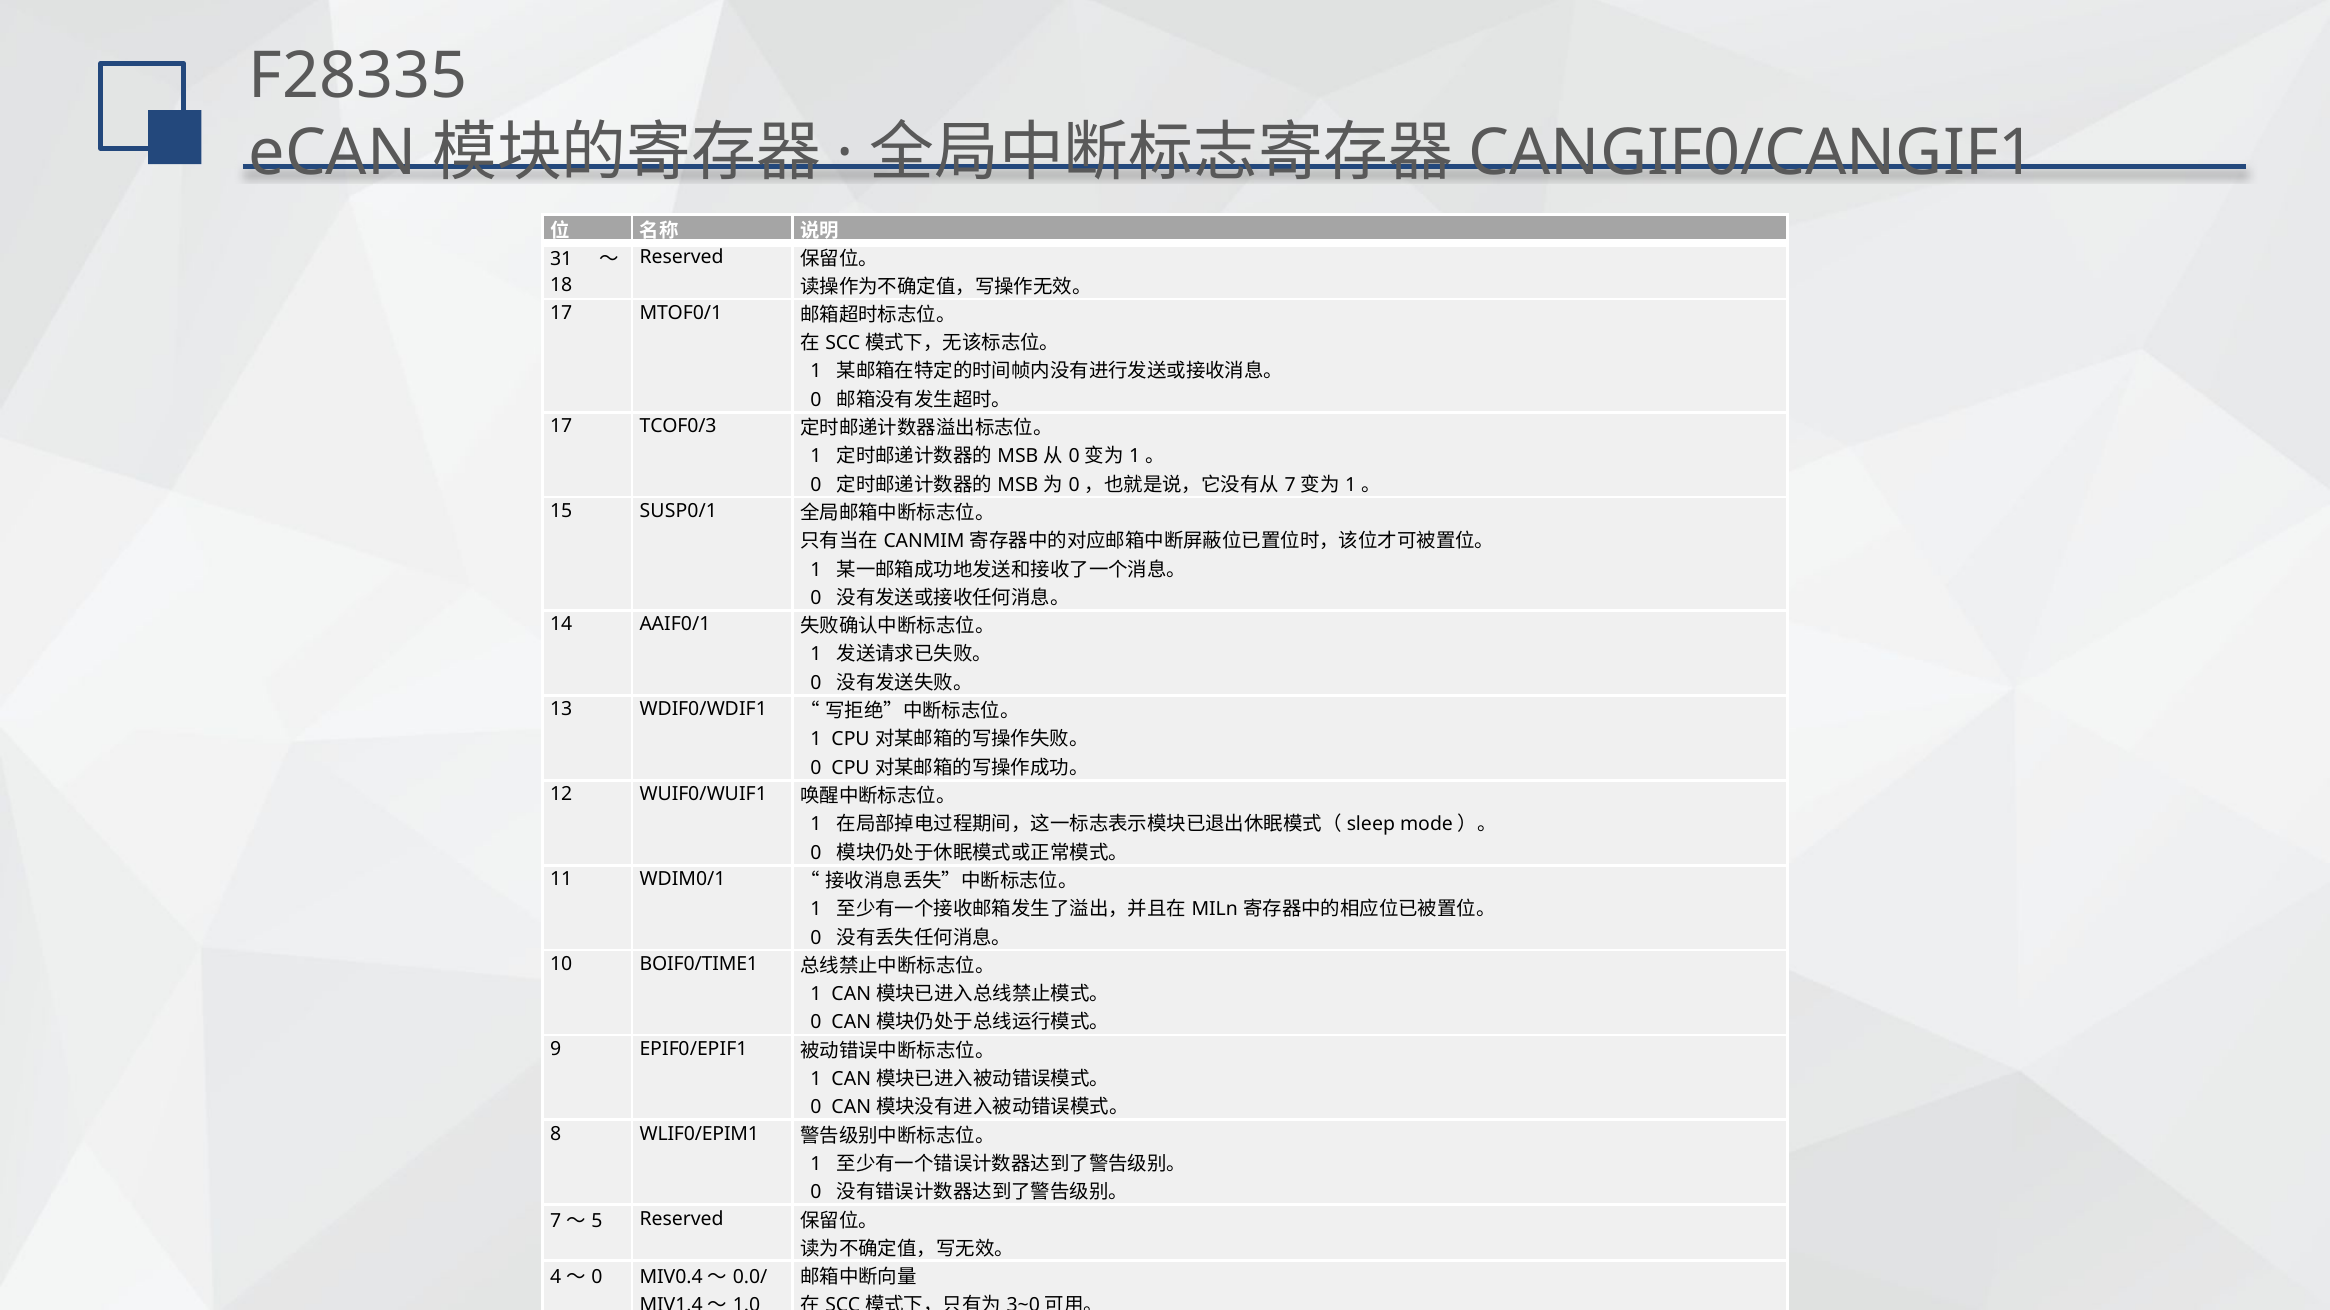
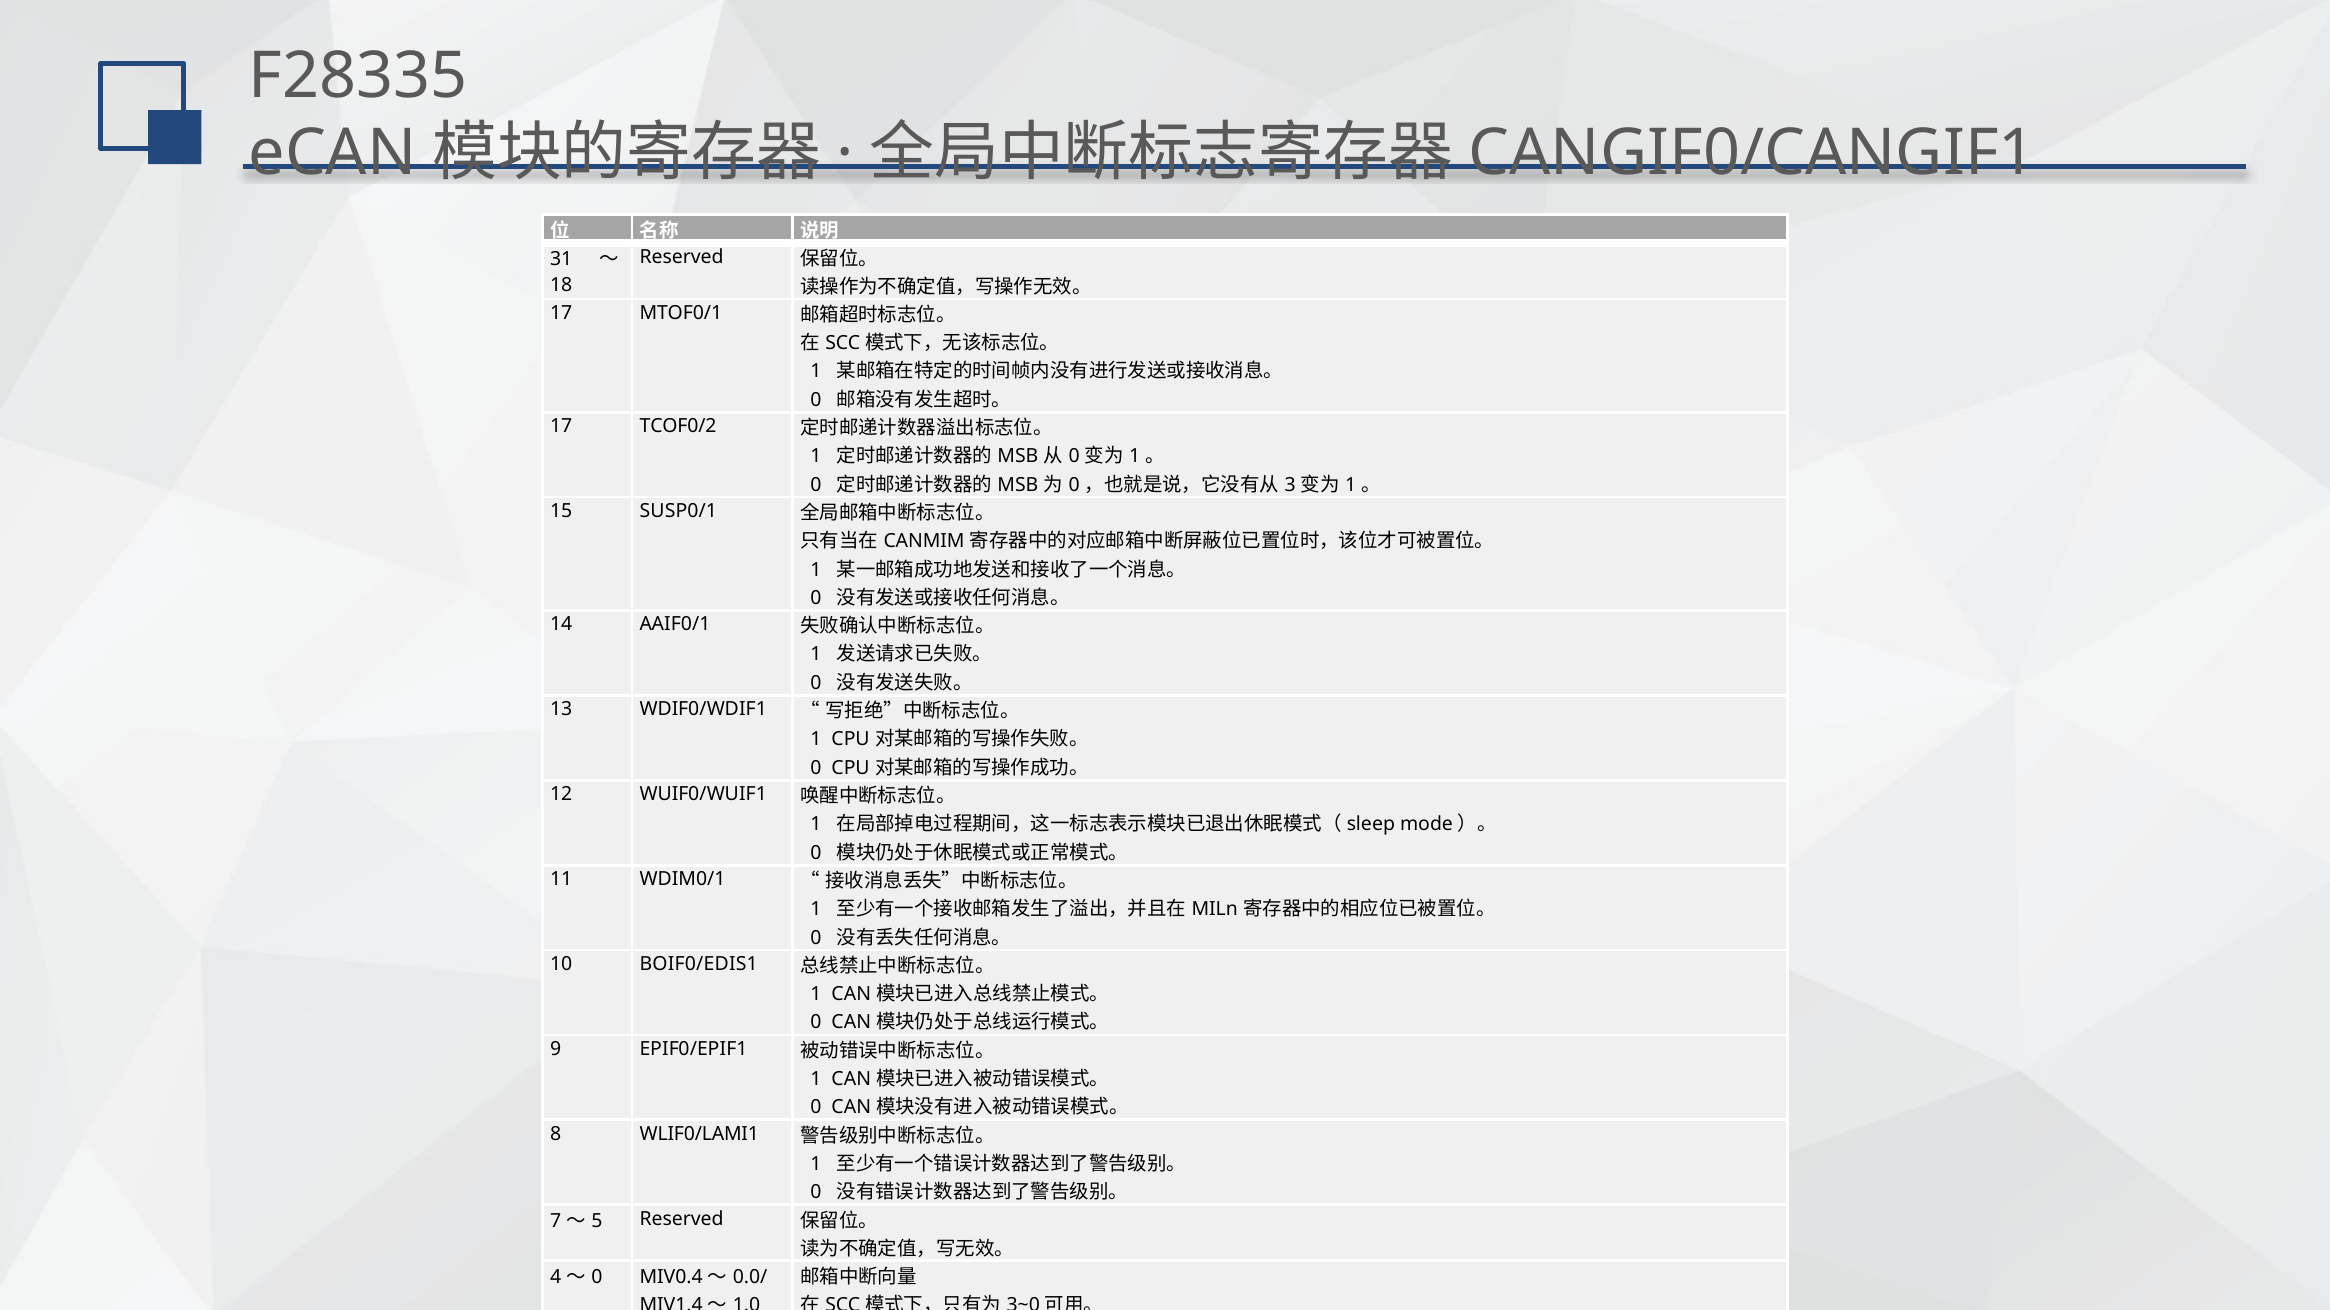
TCOF0/3: TCOF0/3 -> TCOF0/2
7 at (1290, 485): 7 -> 3
BOIF0/TIME1: BOIF0/TIME1 -> BOIF0/EDIS1
WLIF0/EPIM1: WLIF0/EPIM1 -> WLIF0/LAMI1
